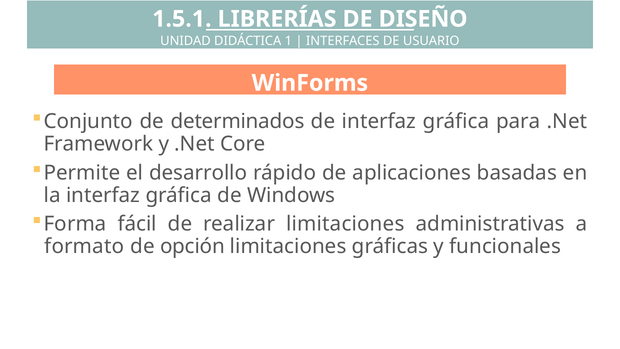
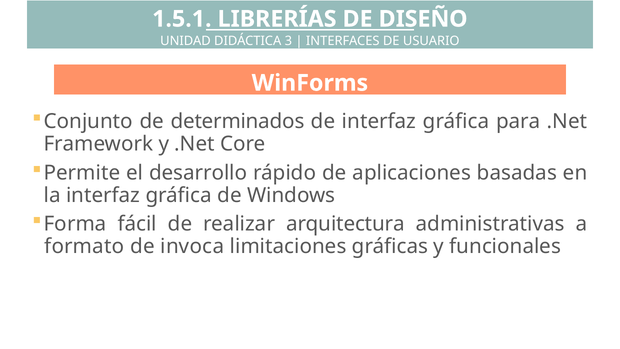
1: 1 -> 3
realizar limitaciones: limitaciones -> arquitectura
opción: opción -> invoca
